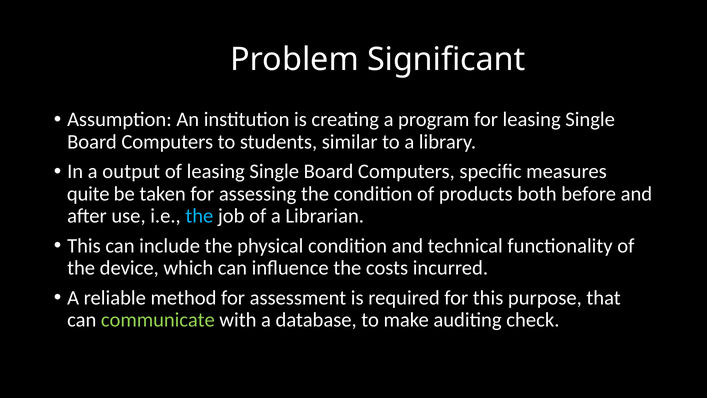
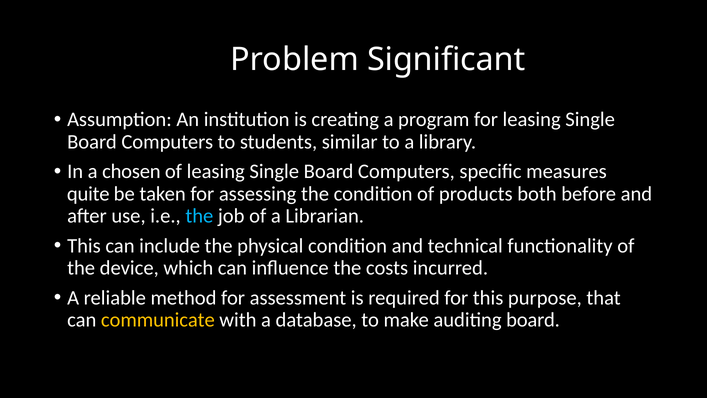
output: output -> chosen
communicate colour: light green -> yellow
auditing check: check -> board
